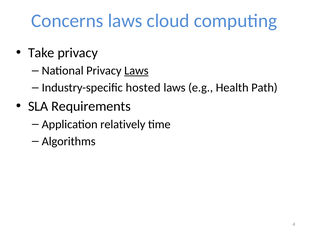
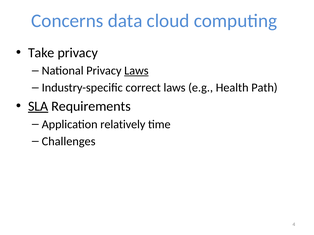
Concerns laws: laws -> data
hosted: hosted -> correct
SLA underline: none -> present
Algorithms: Algorithms -> Challenges
